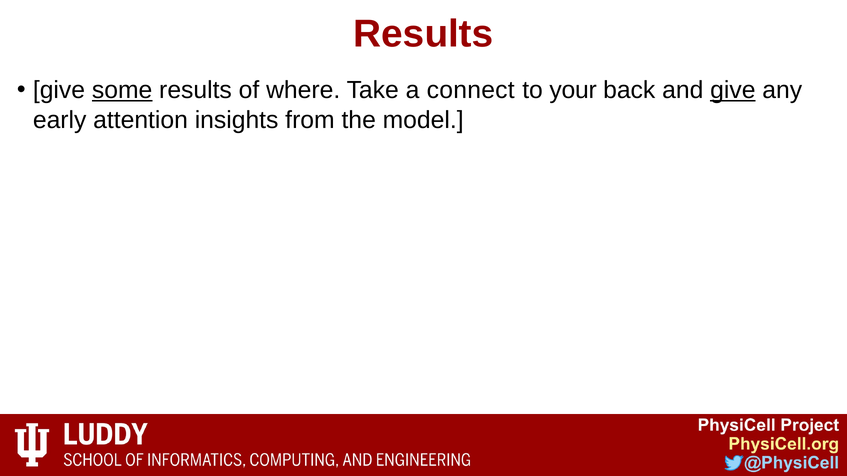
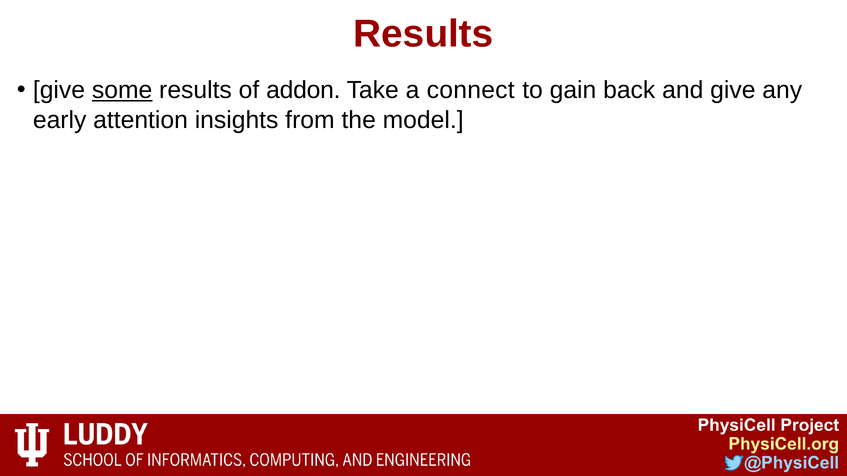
where: where -> addon
your: your -> gain
give at (733, 90) underline: present -> none
